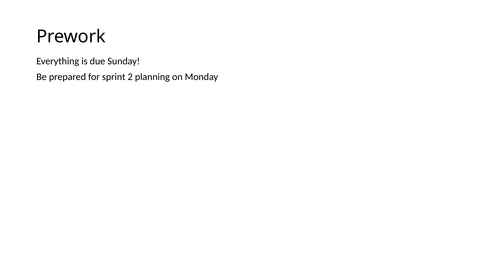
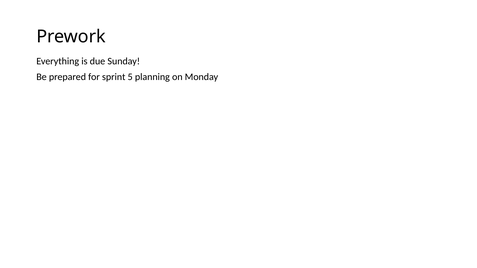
2: 2 -> 5
